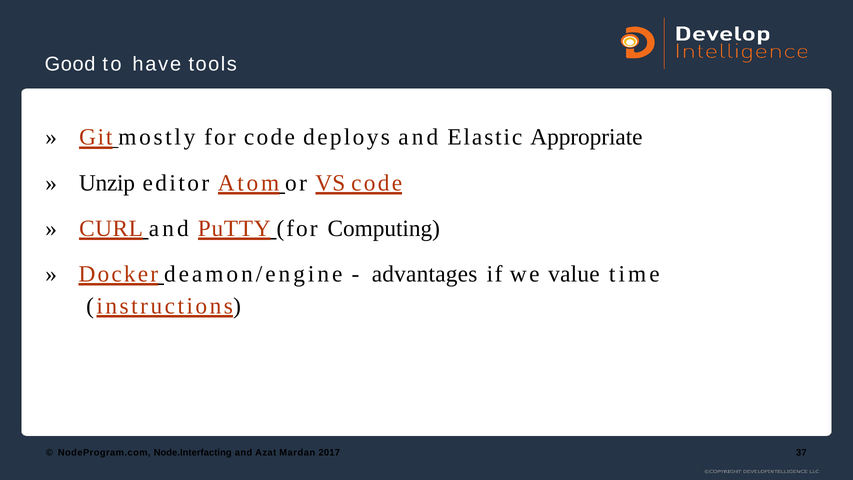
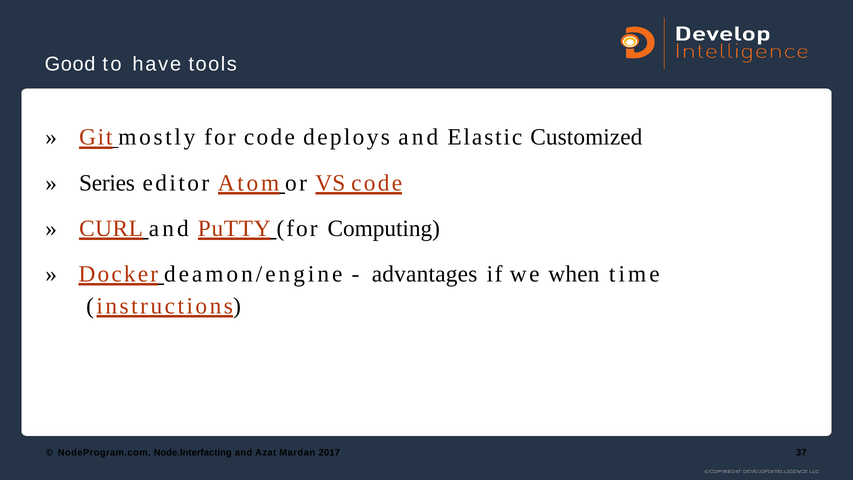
Appropriate: Appropriate -> Customized
Unzip: Unzip -> Series
value: value -> when
